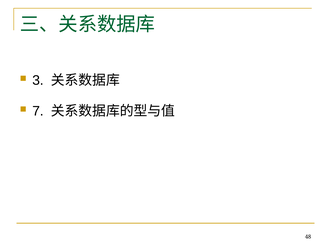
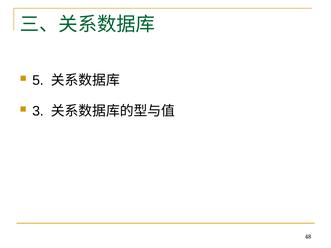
3: 3 -> 5
7: 7 -> 3
